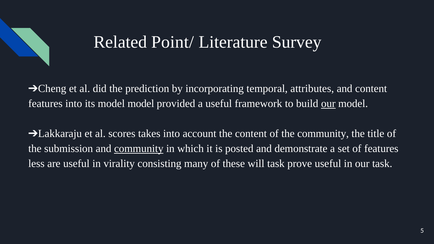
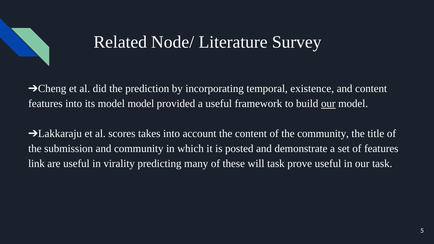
Point/: Point/ -> Node/
attributes: attributes -> existence
community at (139, 149) underline: present -> none
less: less -> link
consisting: consisting -> predicting
